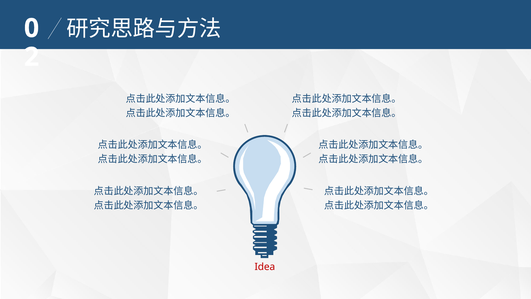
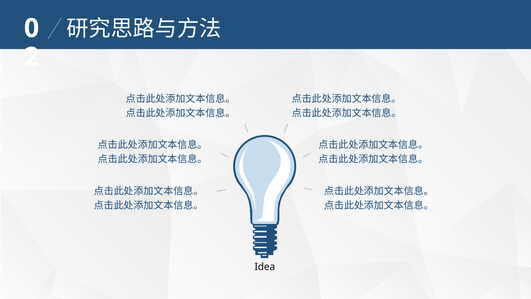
Idea colour: red -> black
